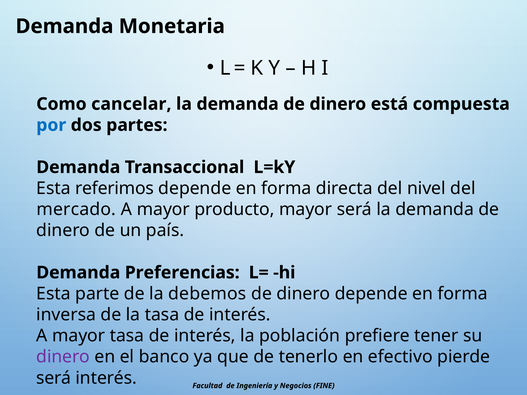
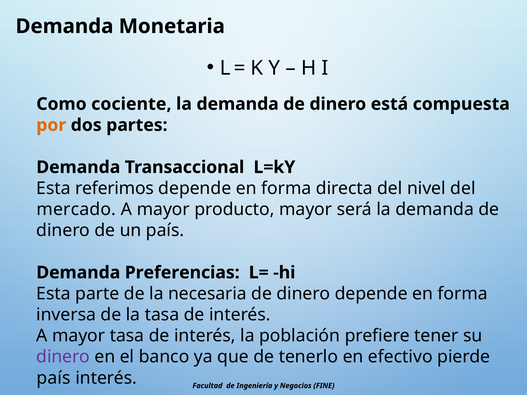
cancelar: cancelar -> cociente
por colour: blue -> orange
debemos: debemos -> necesaria
será at (54, 378): será -> país
